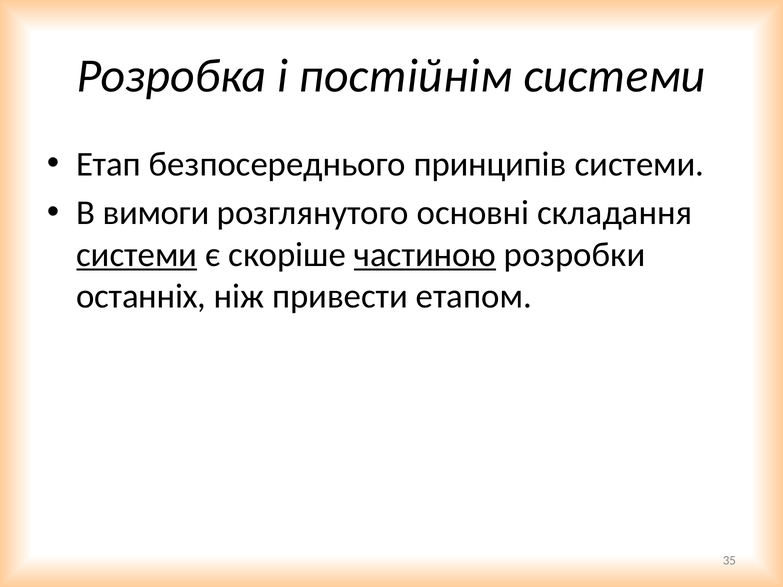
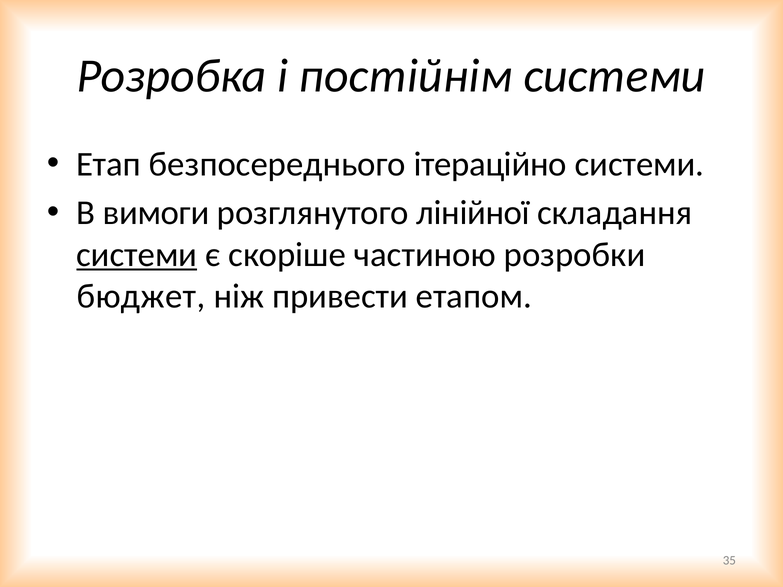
принципів: принципів -> ітераційно
основні: основні -> лінійної
частиною underline: present -> none
останніх: останніх -> бюджет
